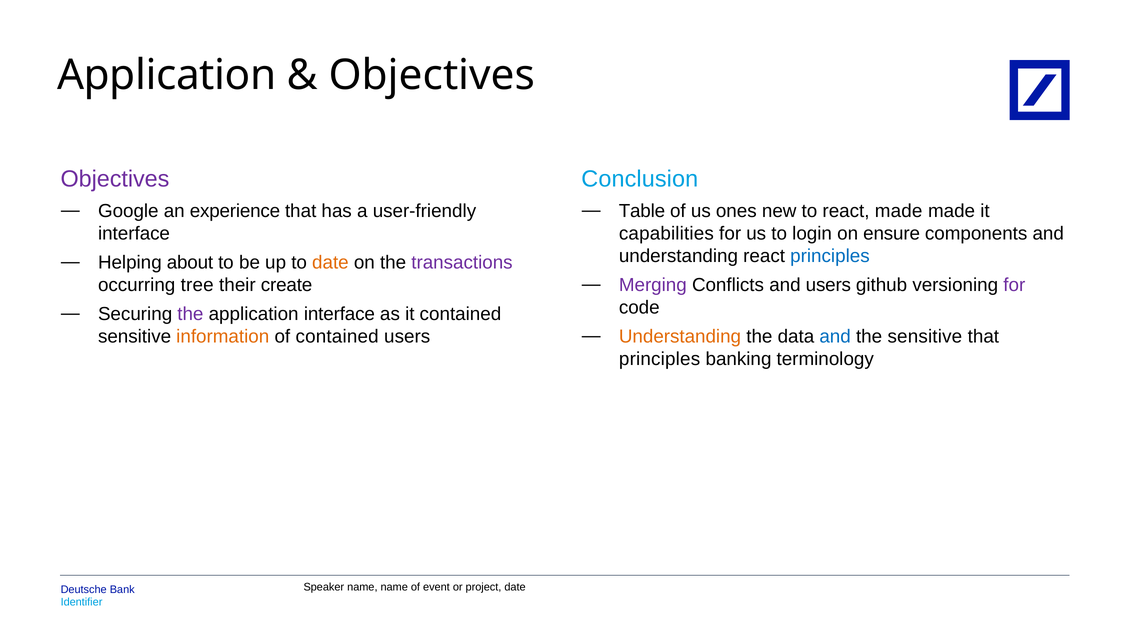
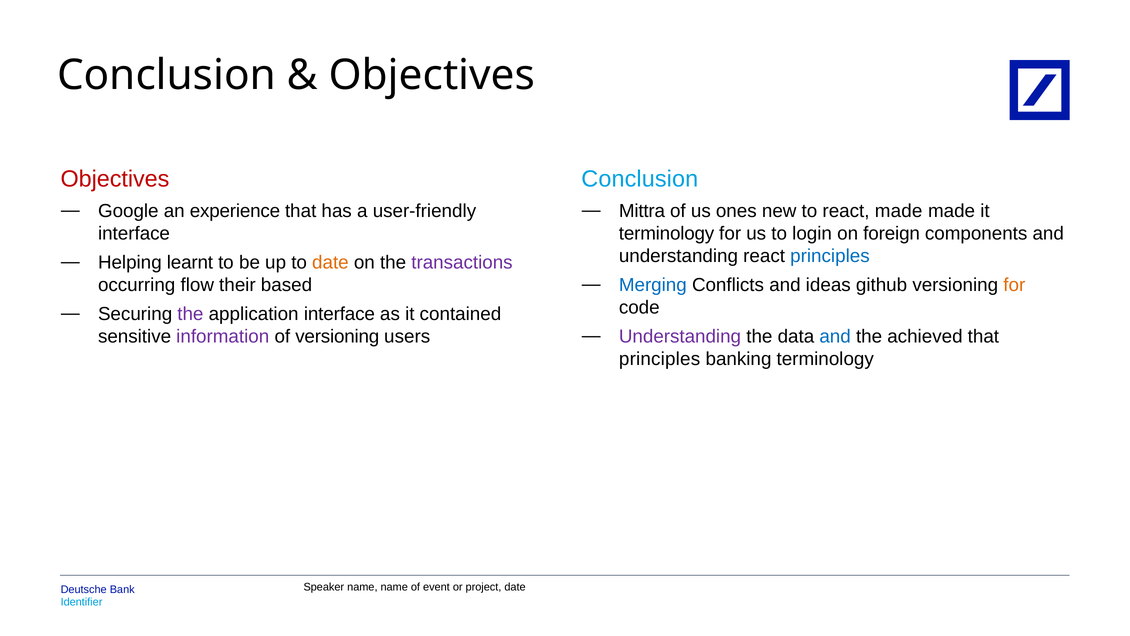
Application at (167, 75): Application -> Conclusion
Objectives at (115, 179) colour: purple -> red
Table: Table -> Mittra
capabilities at (666, 233): capabilities -> terminology
ensure: ensure -> foreign
about: about -> learnt
Merging colour: purple -> blue
and users: users -> ideas
for at (1014, 285) colour: purple -> orange
tree: tree -> flow
create: create -> based
Understanding at (680, 336) colour: orange -> purple
the sensitive: sensitive -> achieved
information colour: orange -> purple
of contained: contained -> versioning
